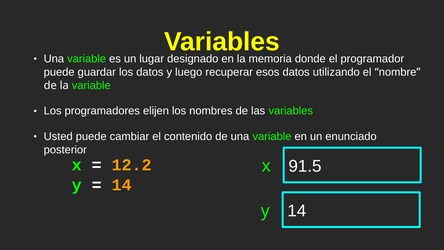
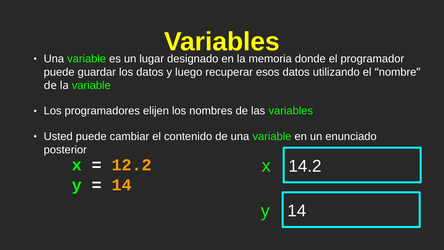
91.5: 91.5 -> 14.2
